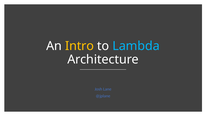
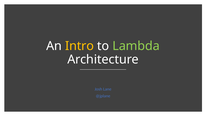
Lambda colour: light blue -> light green
